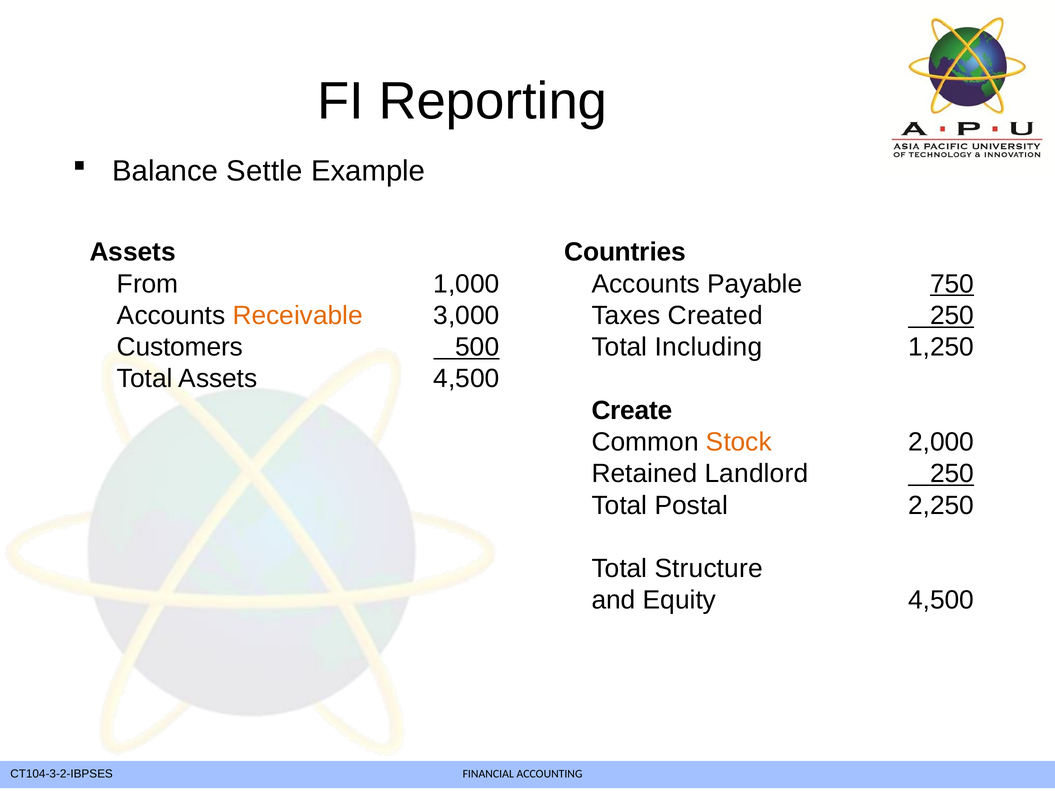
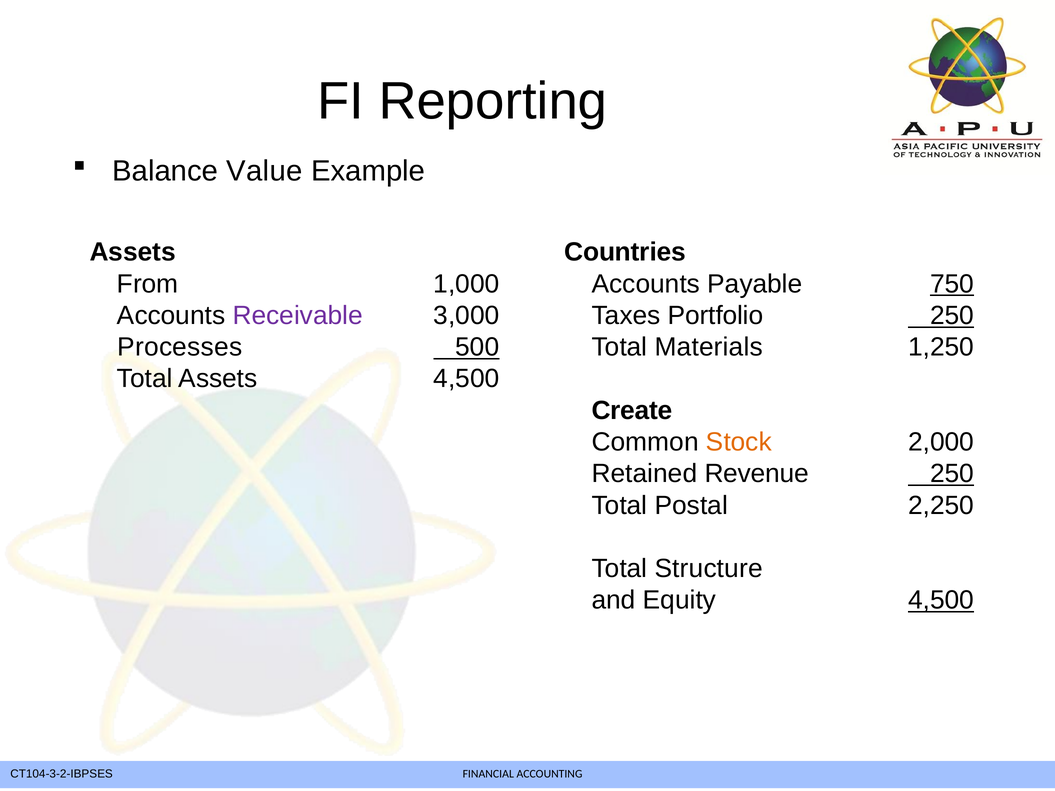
Settle: Settle -> Value
Receivable colour: orange -> purple
Created: Created -> Portfolio
Customers: Customers -> Processes
Including: Including -> Materials
Landlord: Landlord -> Revenue
4,500 at (941, 600) underline: none -> present
